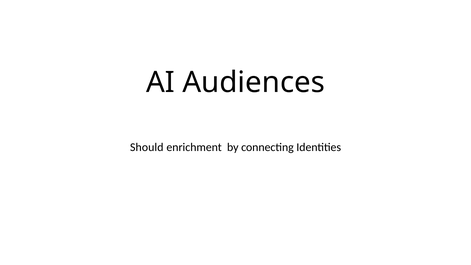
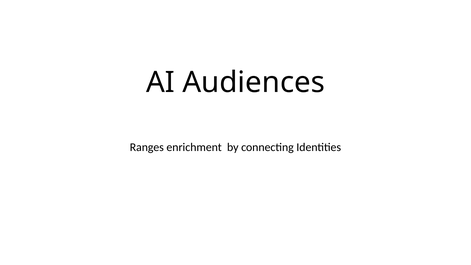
Should: Should -> Ranges
